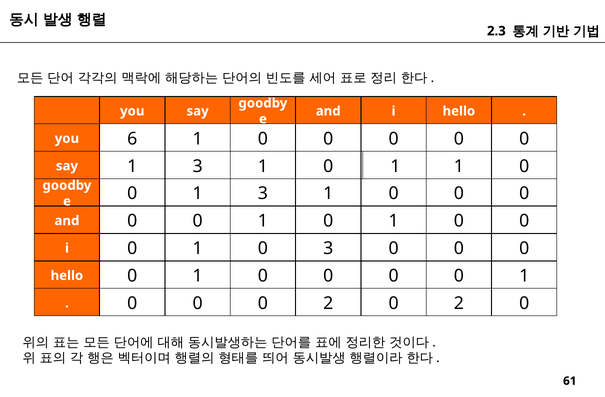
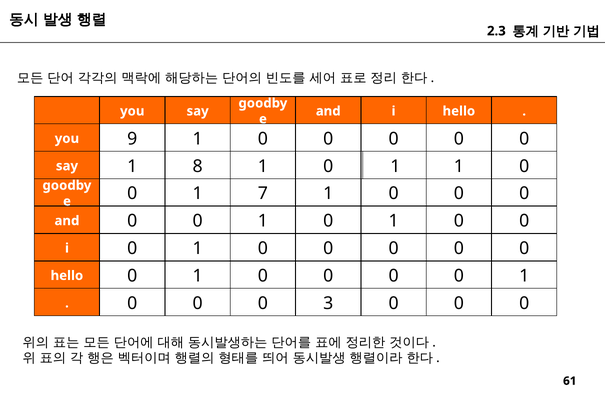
6: 6 -> 9
say 1 3: 3 -> 8
0 1 3: 3 -> 7
3 at (328, 249): 3 -> 0
0 0 2: 2 -> 3
2 at (459, 304): 2 -> 0
